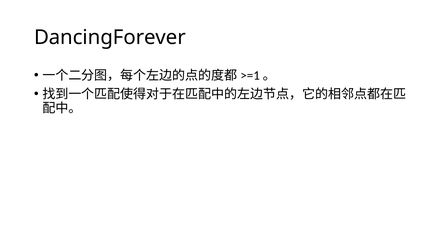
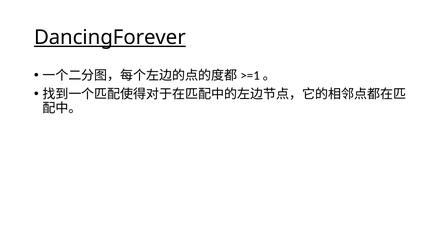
DancingForever underline: none -> present
